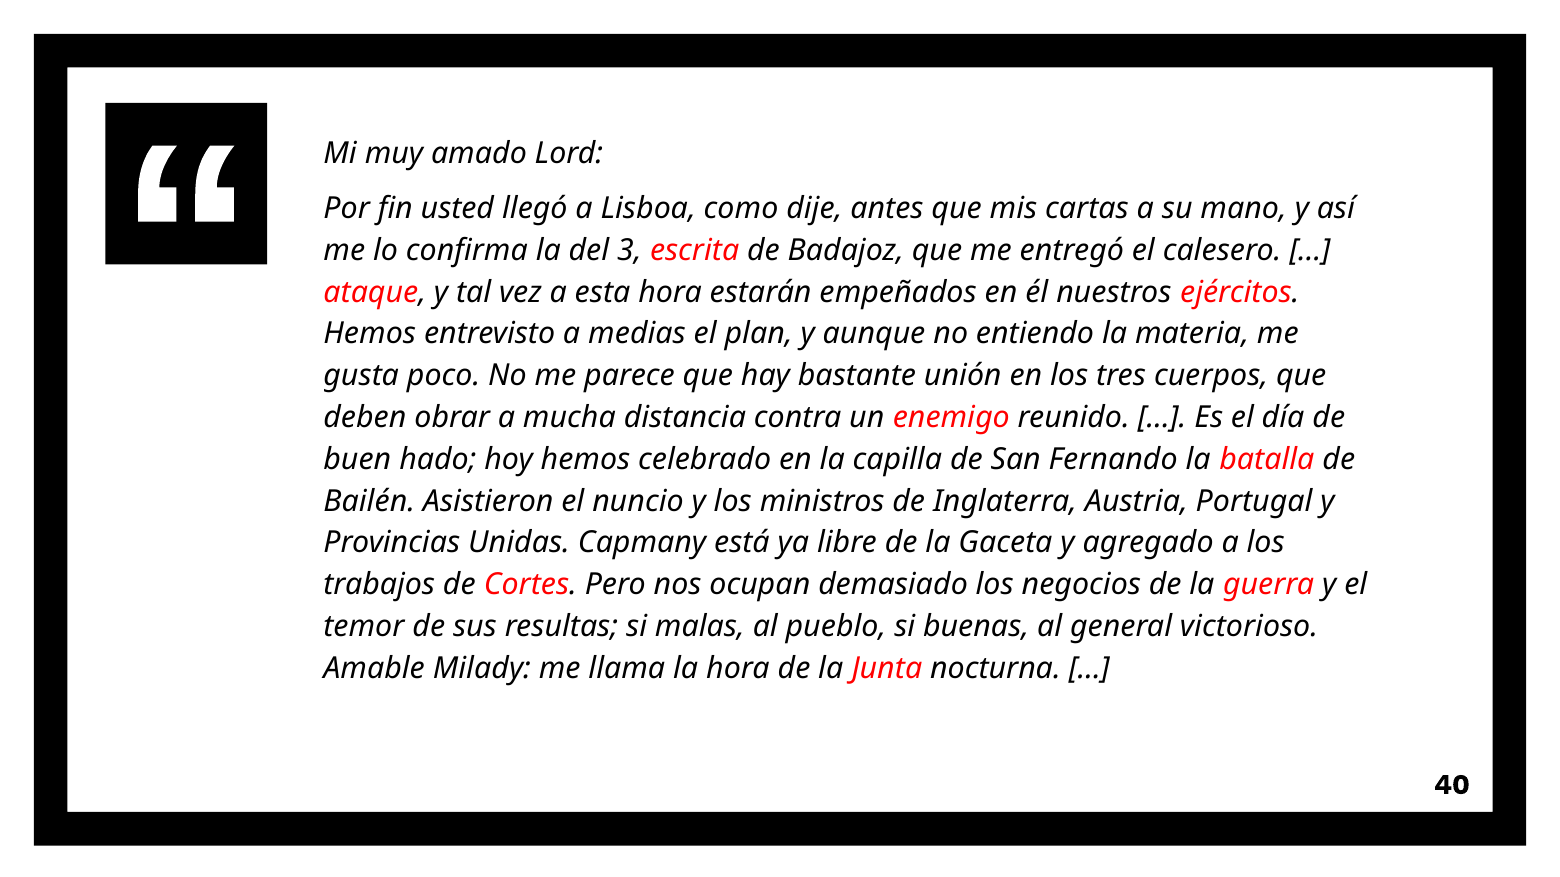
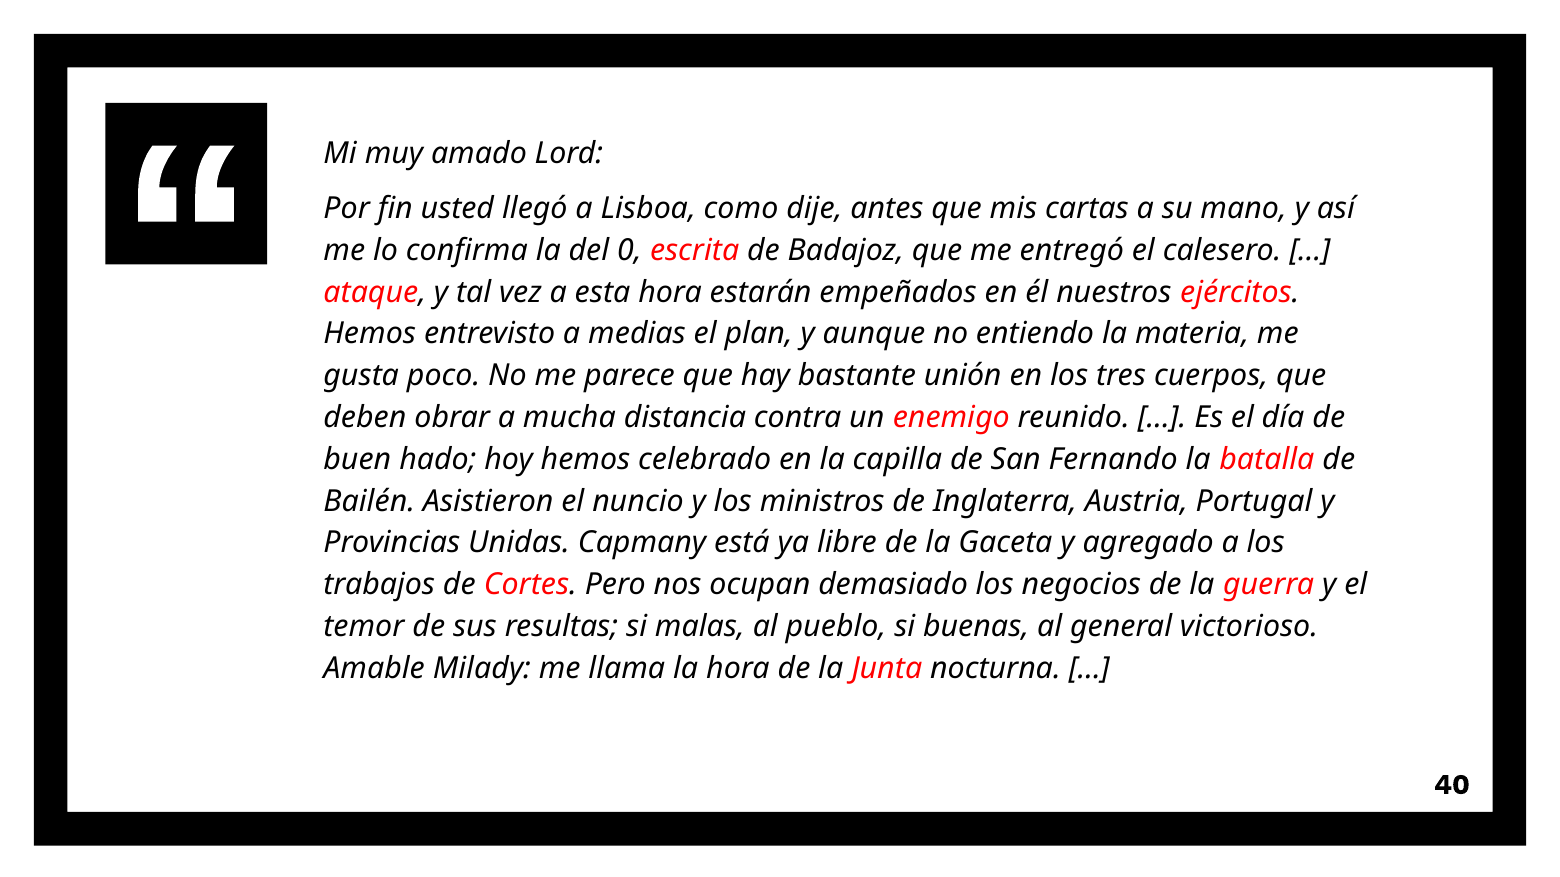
3: 3 -> 0
